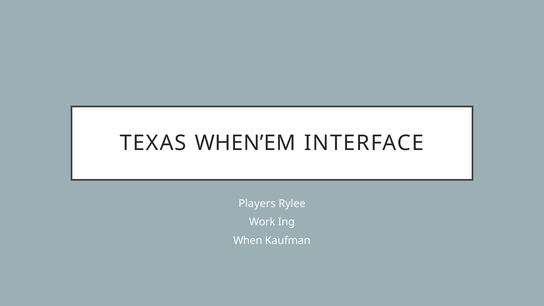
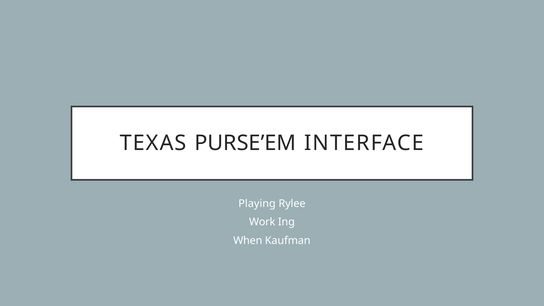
WHEN’EM: WHEN’EM -> PURSE’EM
Players: Players -> Playing
